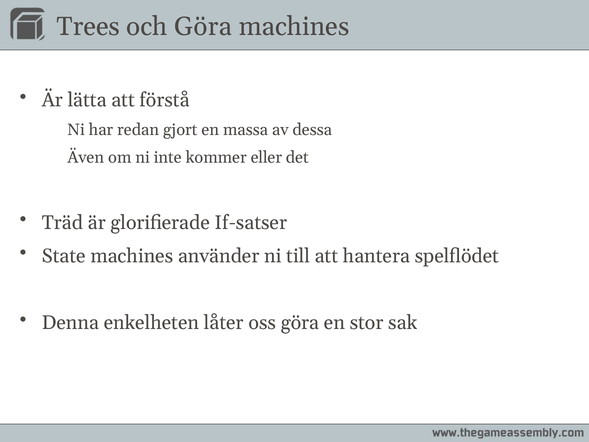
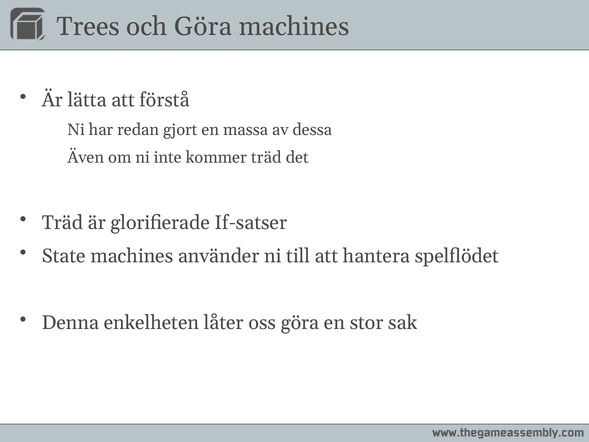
kommer eller: eller -> träd
